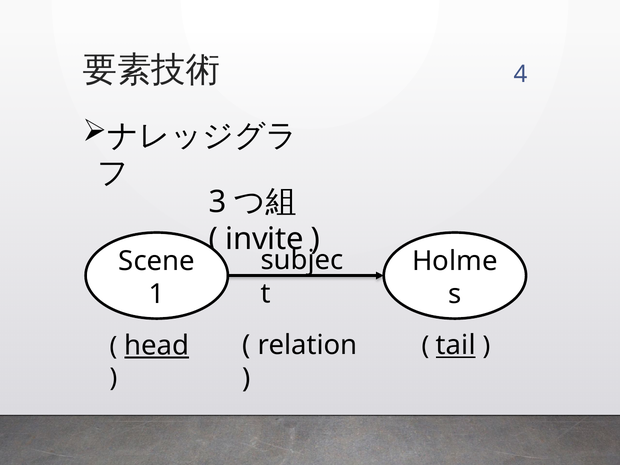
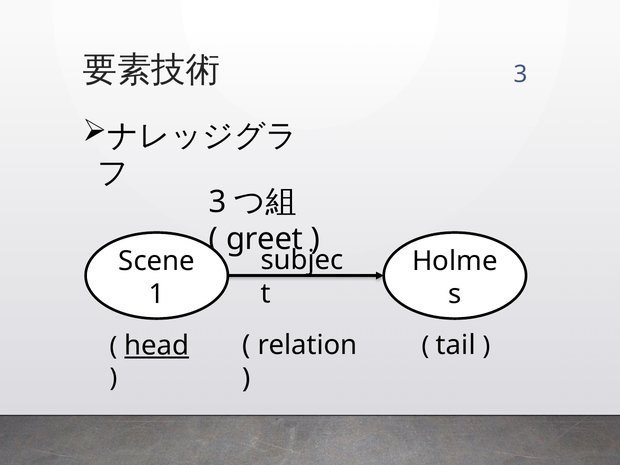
4 at (521, 75): 4 -> 3
invite: invite -> greet
tail underline: present -> none
